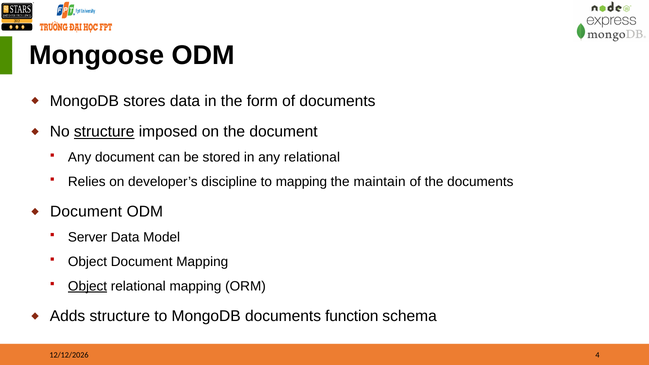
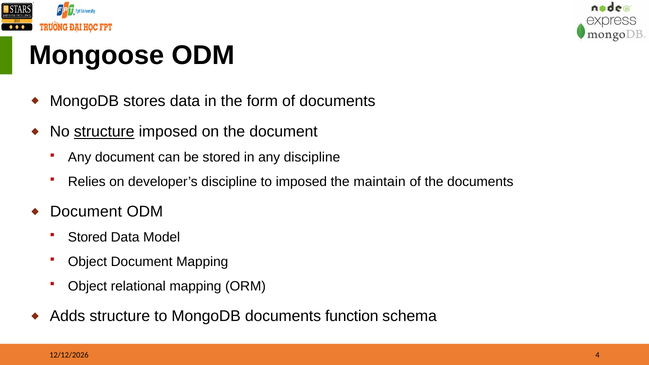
any relational: relational -> discipline
to mapping: mapping -> imposed
Server at (88, 237): Server -> Stored
Object at (88, 286) underline: present -> none
